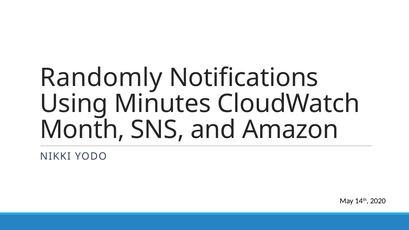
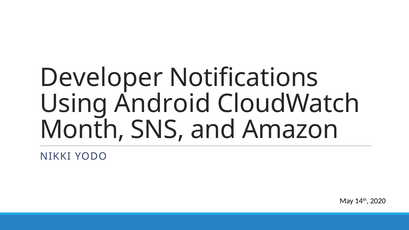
Randomly: Randomly -> Developer
Minutes: Minutes -> Android
